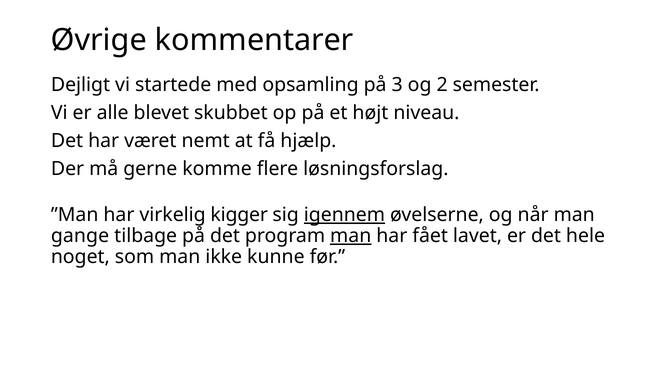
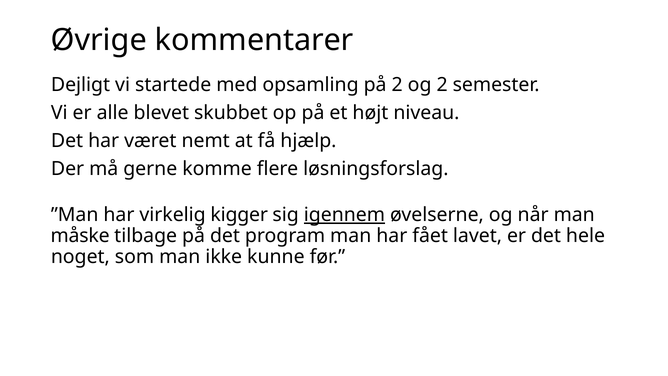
på 3: 3 -> 2
gange: gange -> måske
man at (351, 236) underline: present -> none
